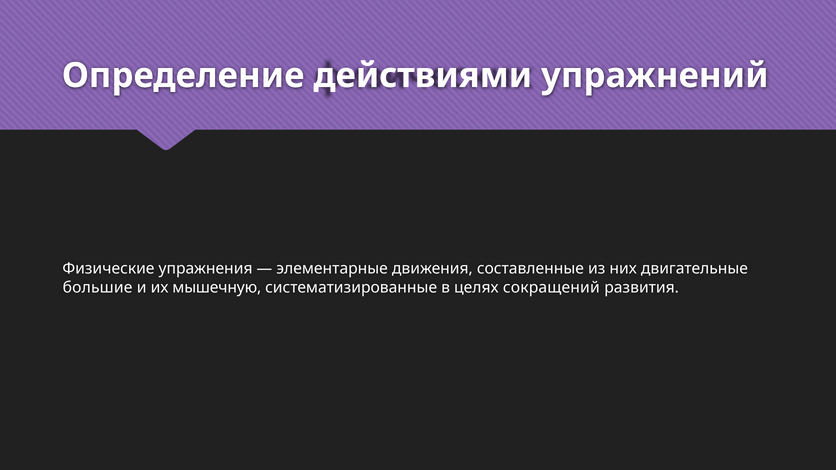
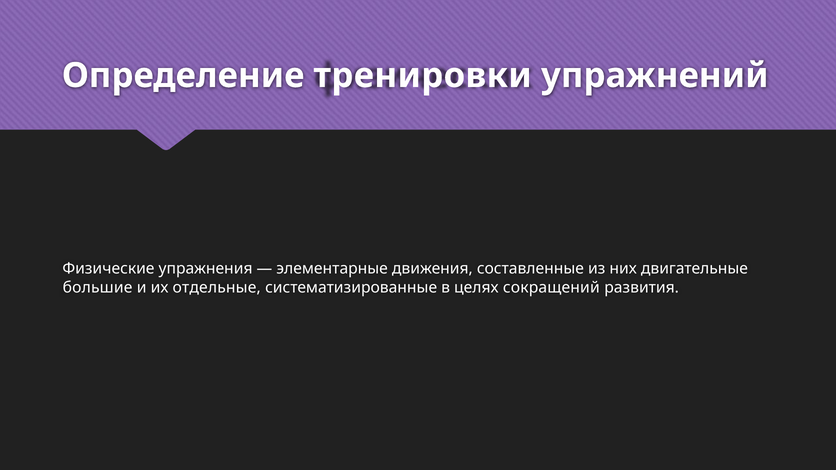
действиями: действиями -> тренировки
мышечную: мышечную -> отдельные
